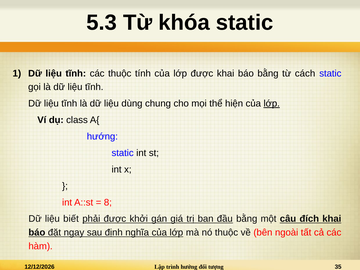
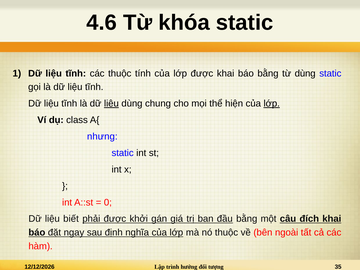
5.3: 5.3 -> 4.6
từ cách: cách -> dùng
liệu at (111, 104) underline: none -> present
hướng at (102, 137): hướng -> nhưng
8: 8 -> 0
